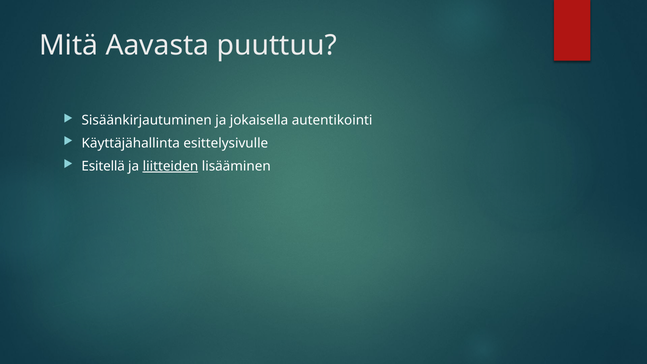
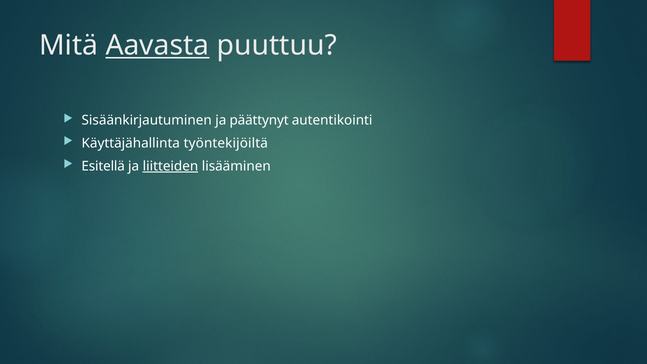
Aavasta underline: none -> present
jokaisella: jokaisella -> päättynyt
esittelysivulle: esittelysivulle -> työntekijöiltä
